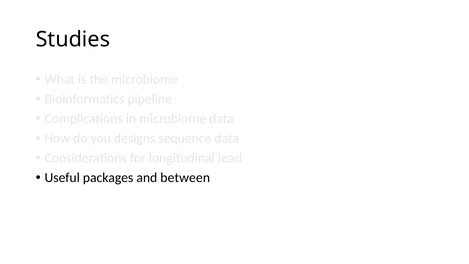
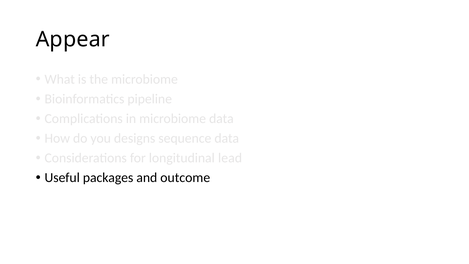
Studies: Studies -> Appear
between: between -> outcome
